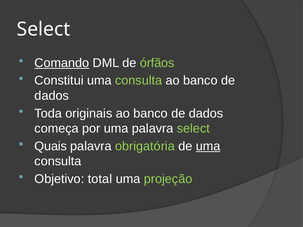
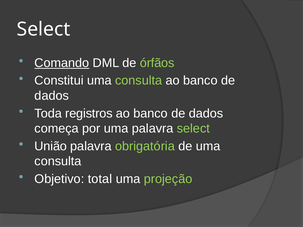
originais: originais -> registros
Quais: Quais -> União
uma at (208, 146) underline: present -> none
